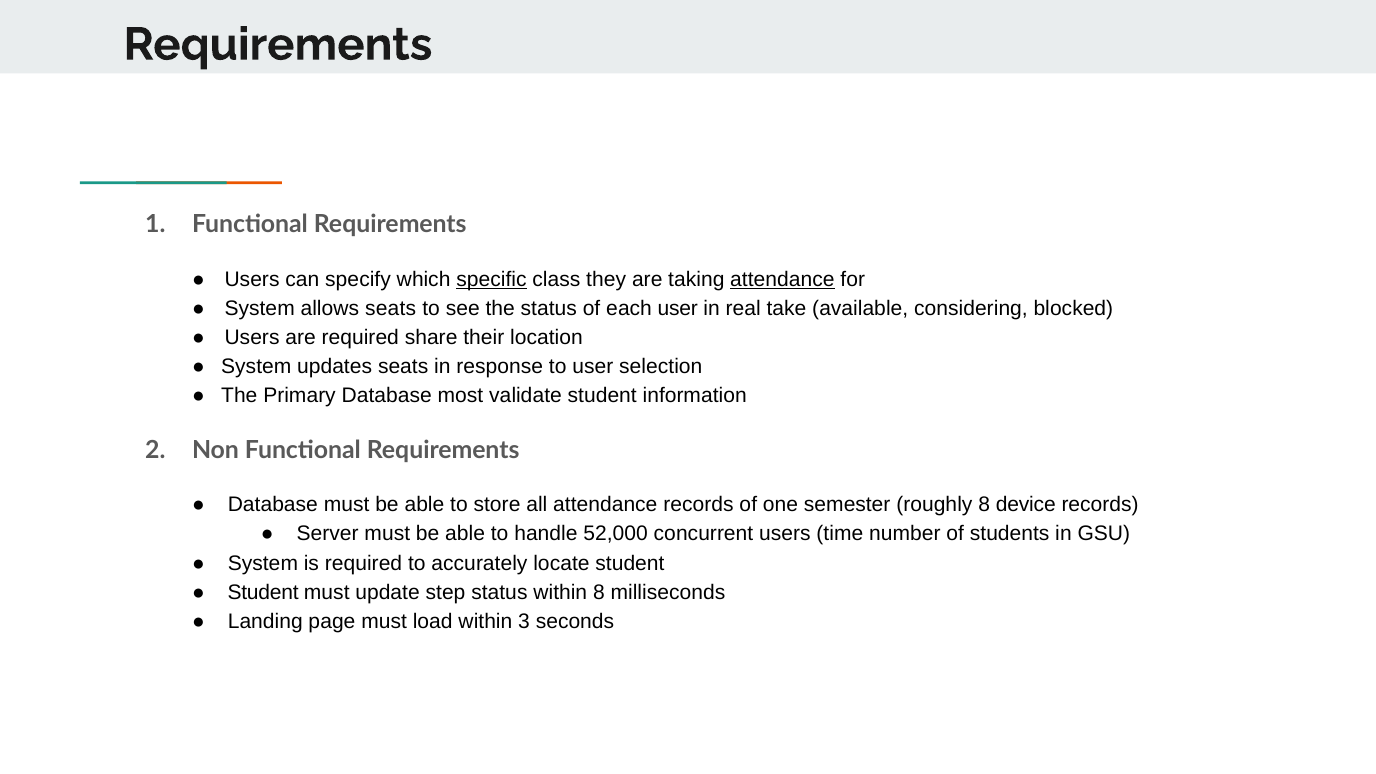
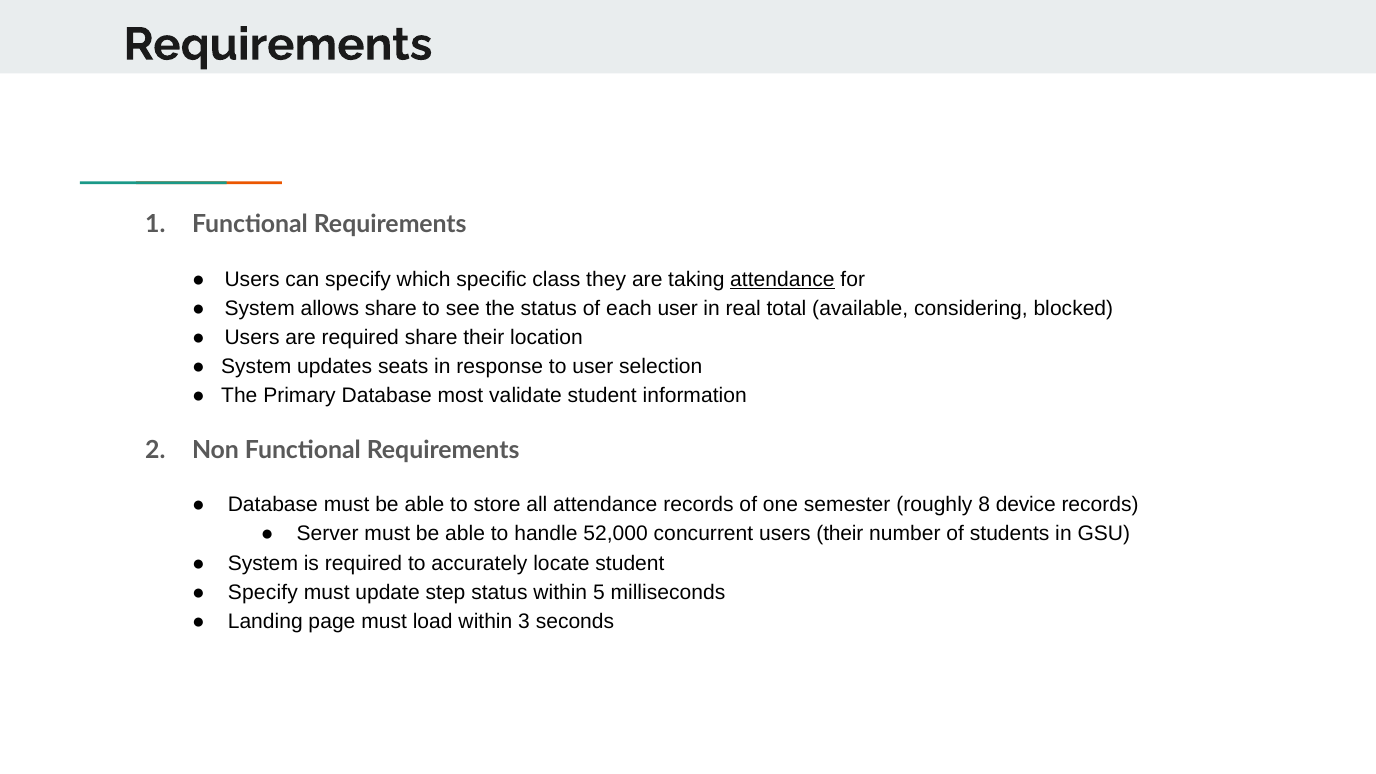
specific underline: present -> none
allows seats: seats -> share
take: take -> total
users time: time -> their
Student at (263, 592): Student -> Specify
within 8: 8 -> 5
